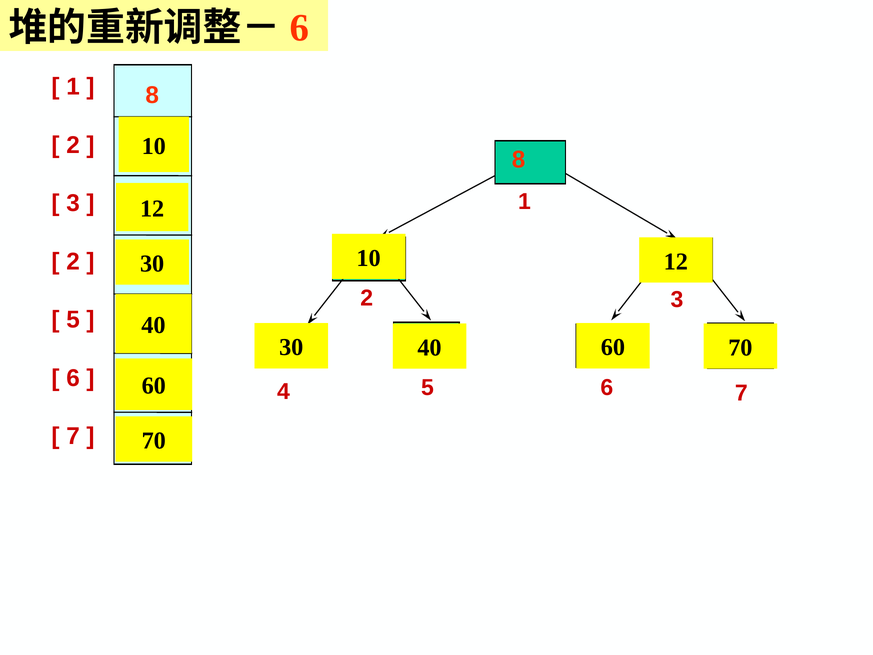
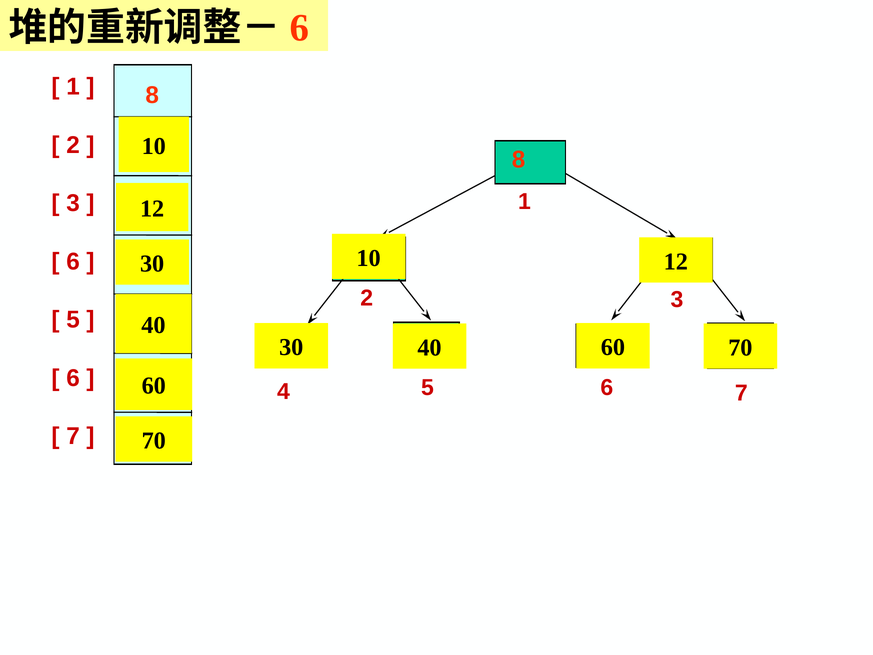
2 at (73, 261): 2 -> 6
